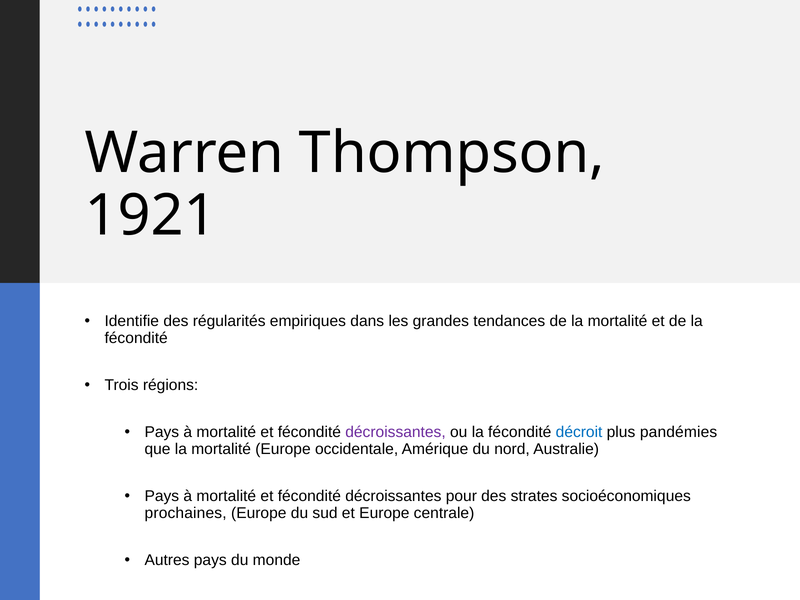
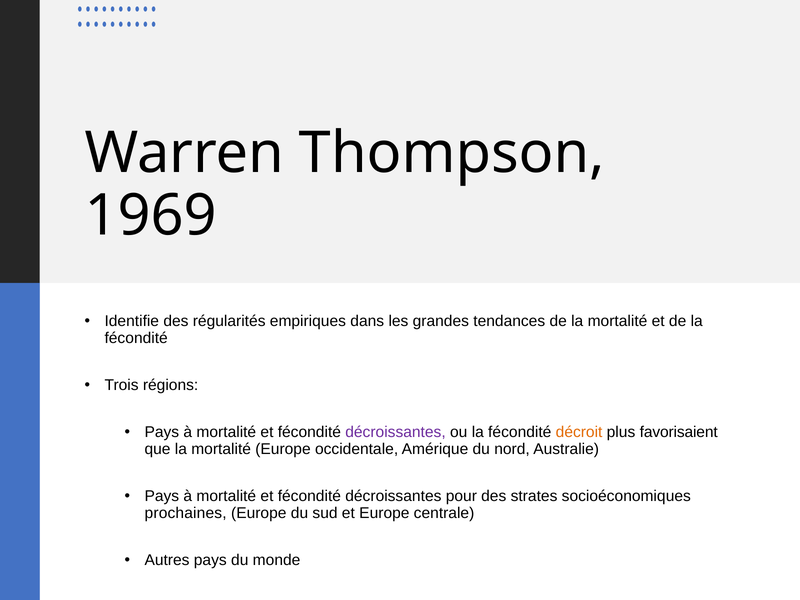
1921: 1921 -> 1969
décroit colour: blue -> orange
pandémies: pandémies -> favorisaient
